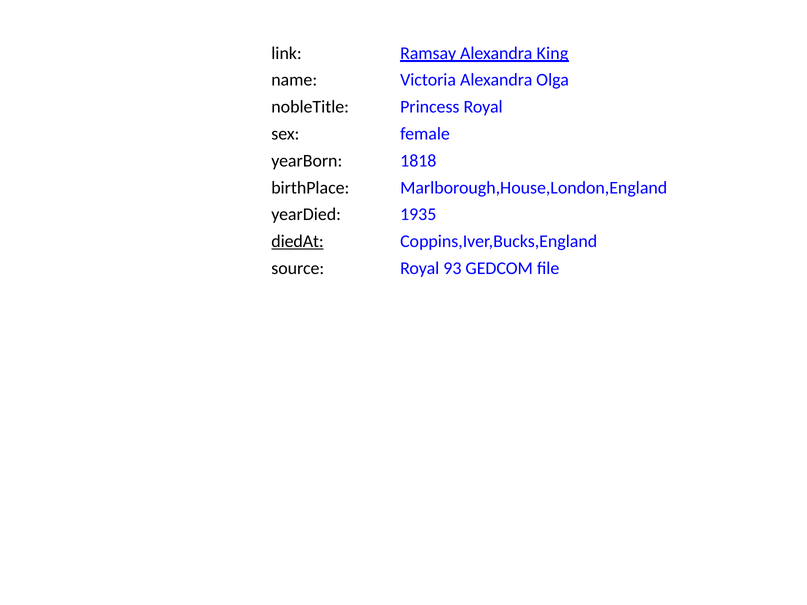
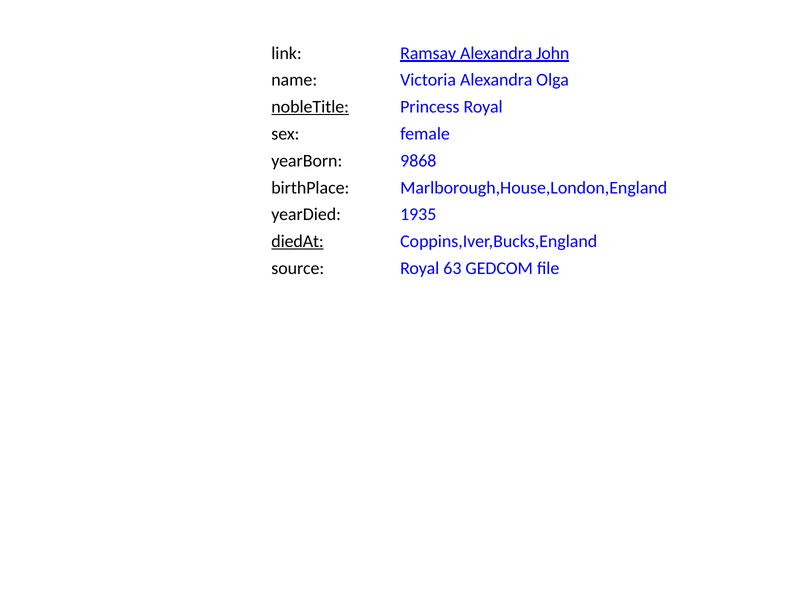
King: King -> John
nobleTitle underline: none -> present
1818: 1818 -> 9868
93: 93 -> 63
